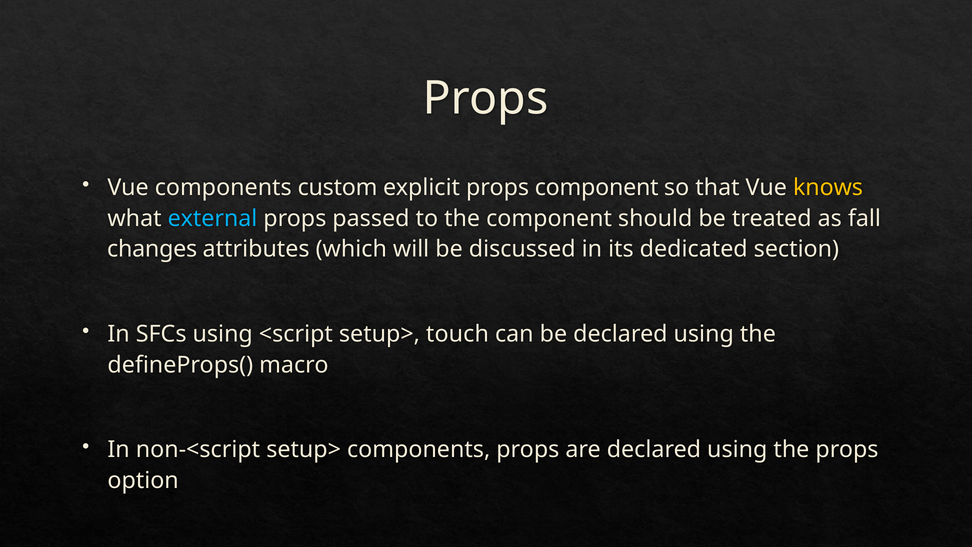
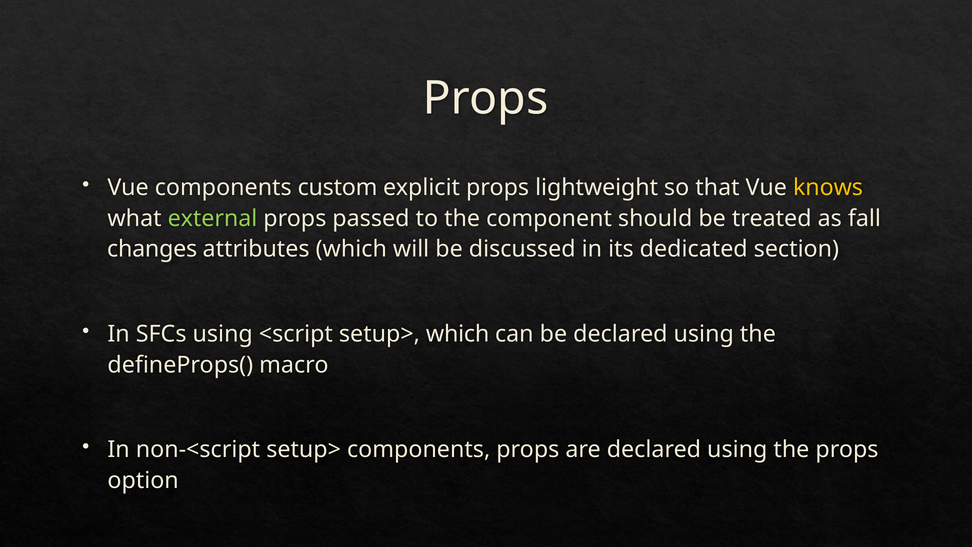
props component: component -> lightweight
external colour: light blue -> light green
setup> touch: touch -> which
